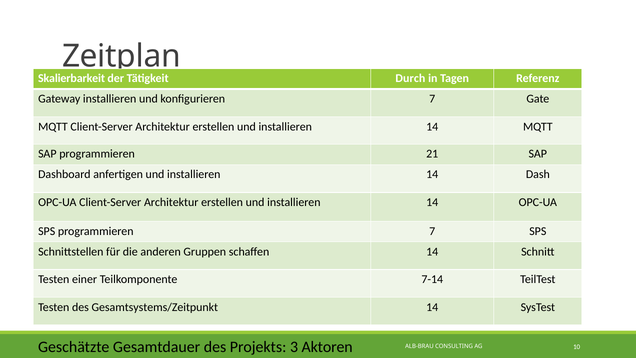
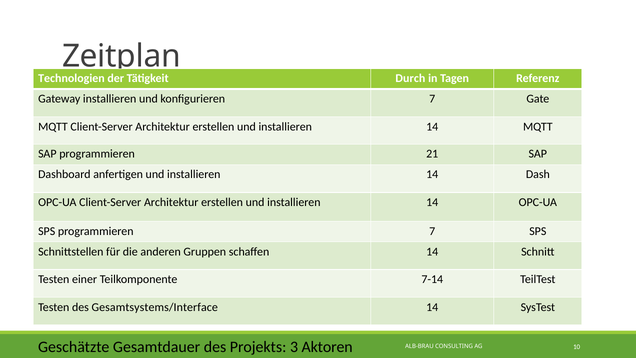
Skalierbarkeit: Skalierbarkeit -> Technologien
Gesamtsystems/Zeitpunkt: Gesamtsystems/Zeitpunkt -> Gesamtsystems/Interface
